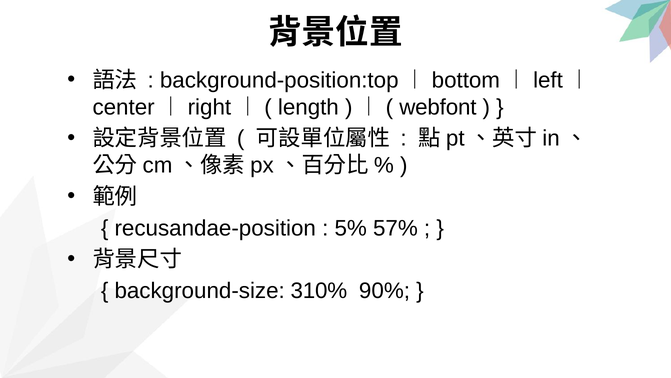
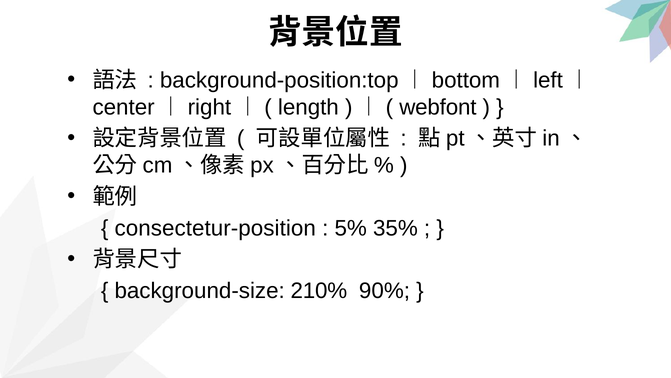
recusandae-position: recusandae-position -> consectetur-position
57%: 57% -> 35%
310%: 310% -> 210%
